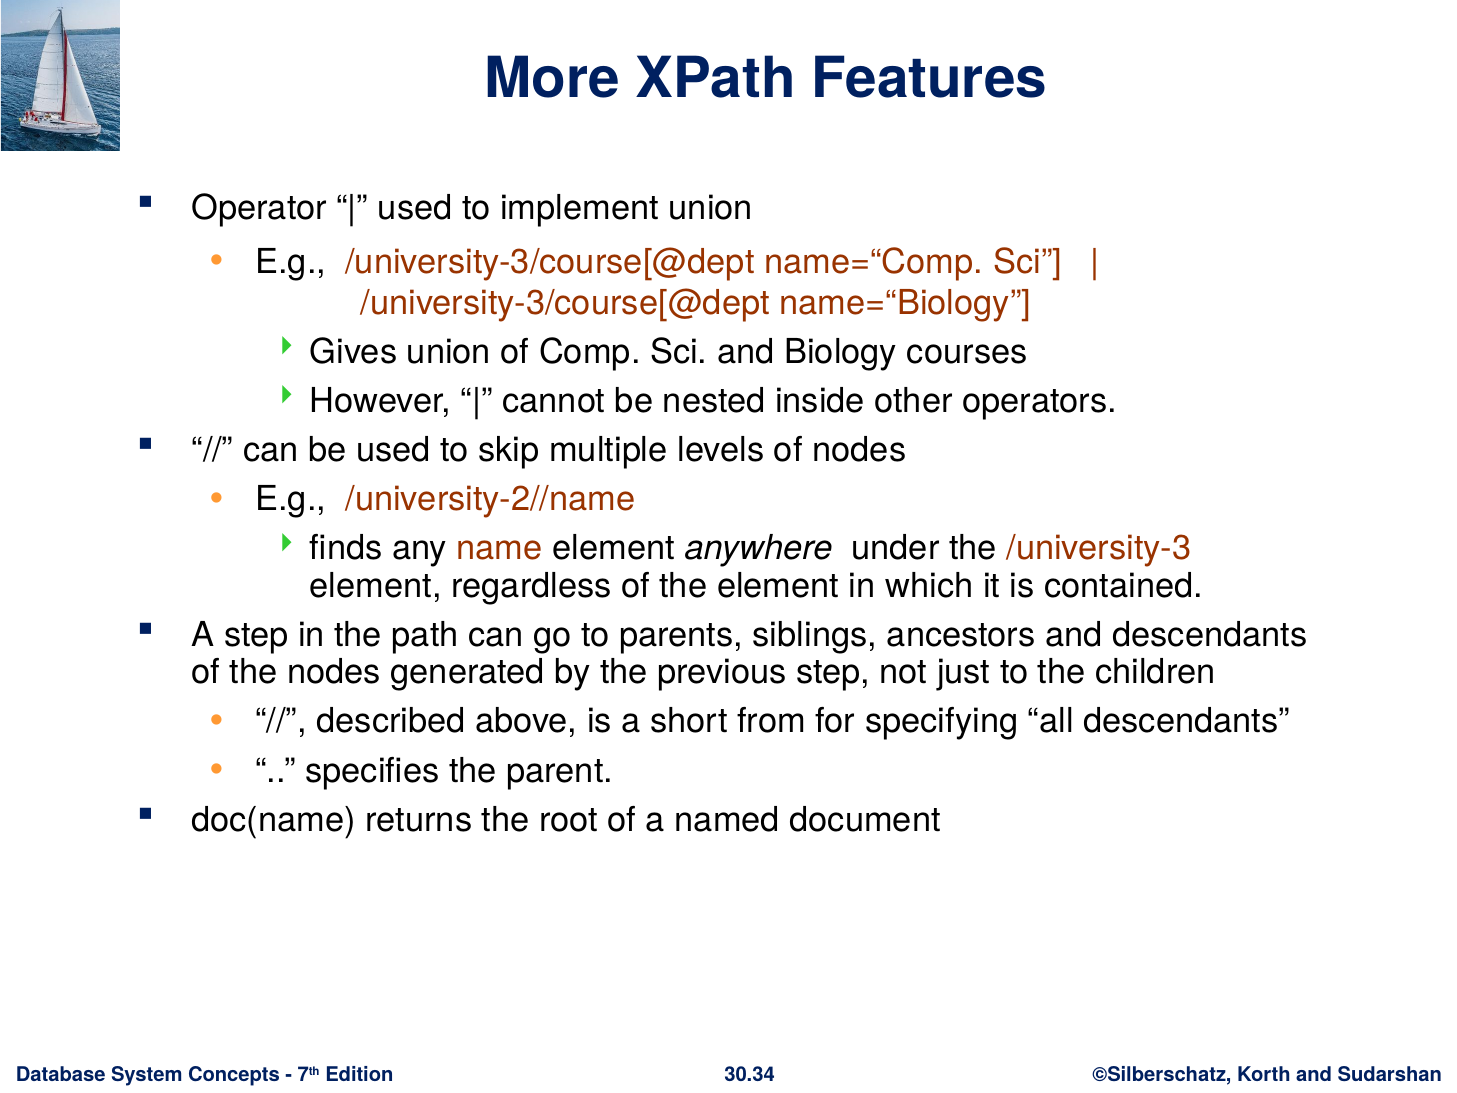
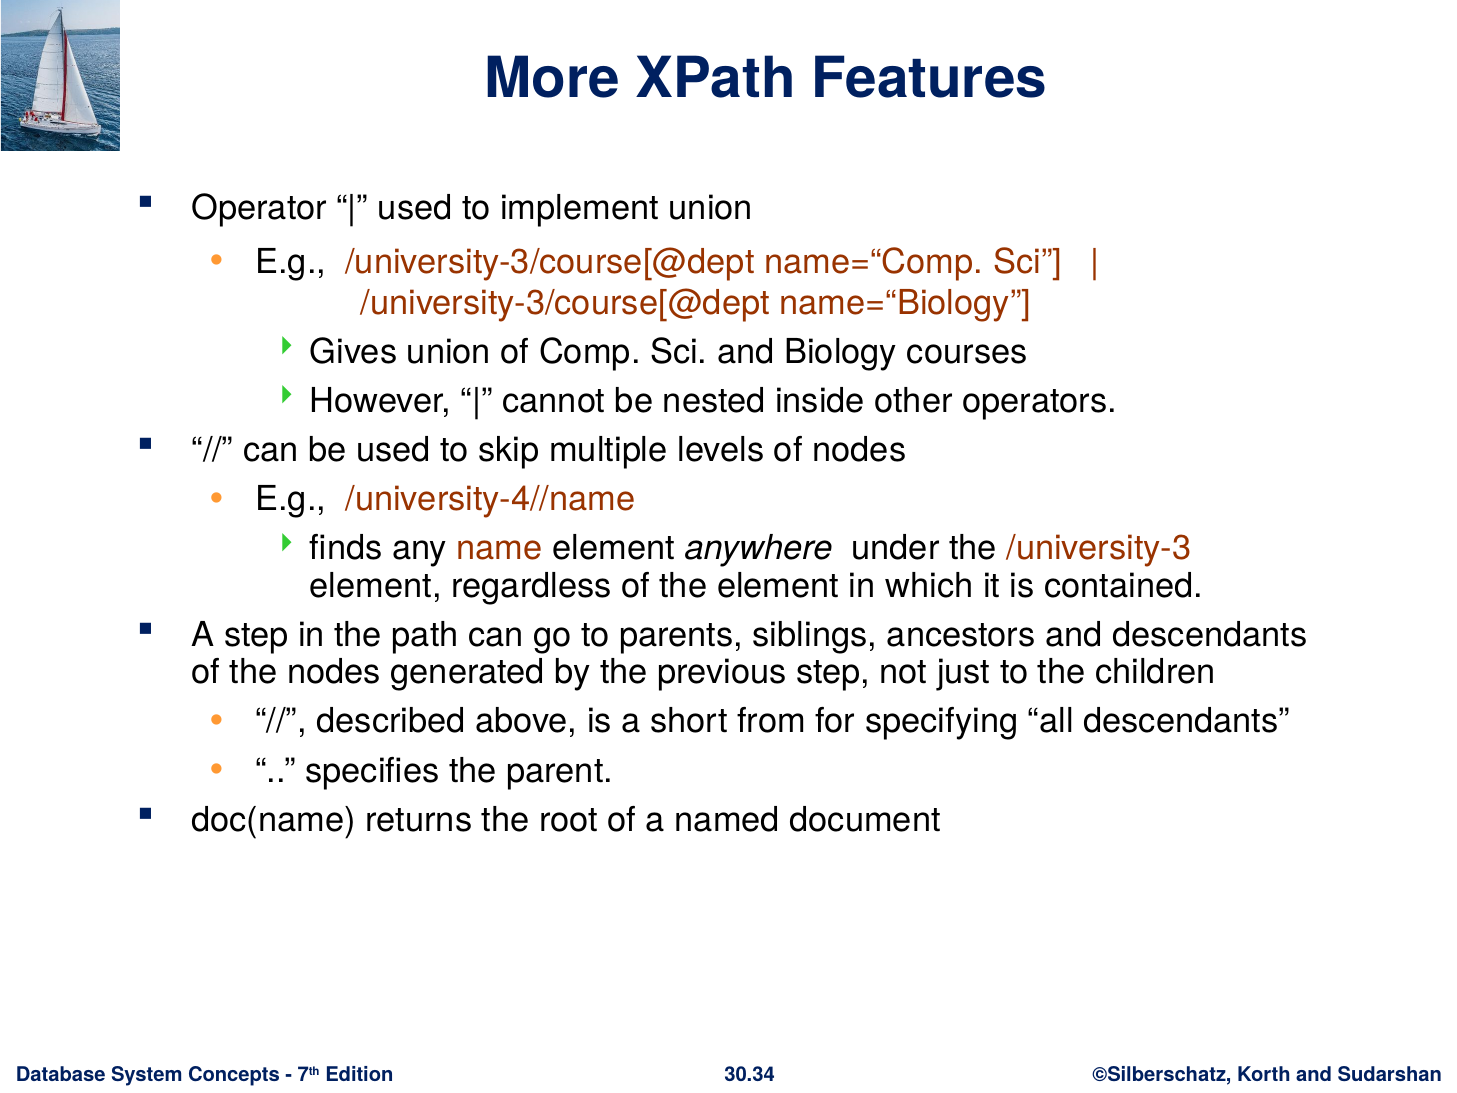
/university-2//name: /university-2//name -> /university-4//name
